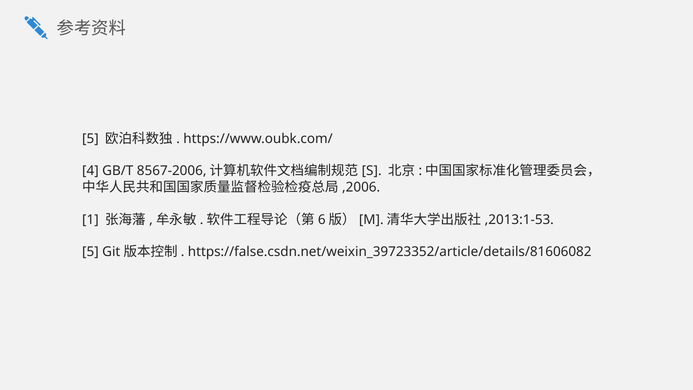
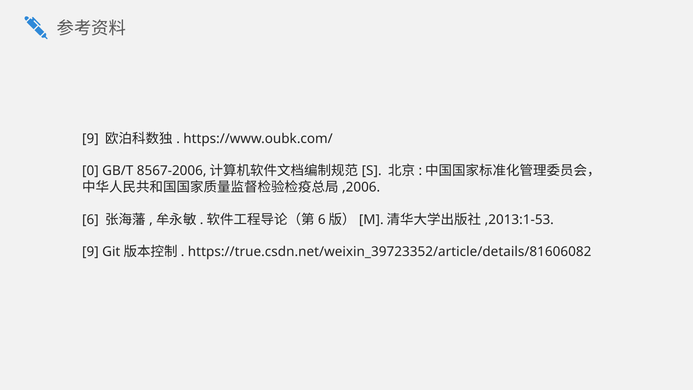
5 at (90, 139): 5 -> 9
4: 4 -> 0
1: 1 -> 6
5 at (90, 252): 5 -> 9
https://false.csdn.net/weixin_39723352/article/details/81606082: https://false.csdn.net/weixin_39723352/article/details/81606082 -> https://true.csdn.net/weixin_39723352/article/details/81606082
